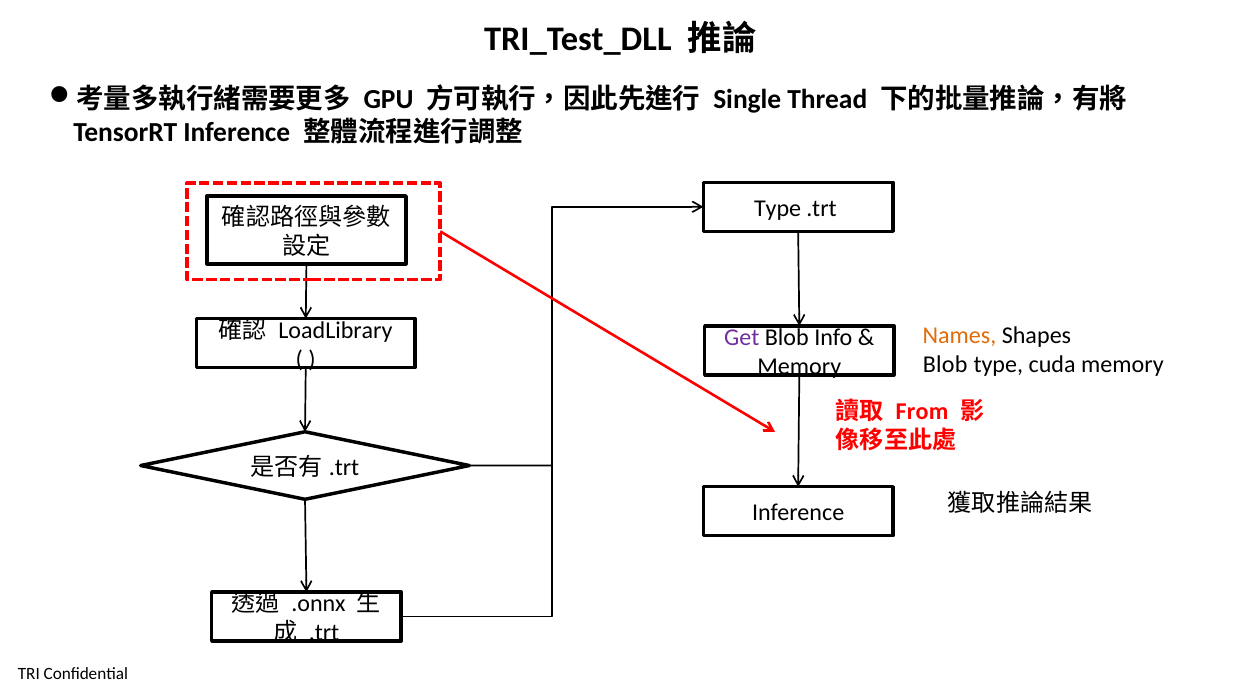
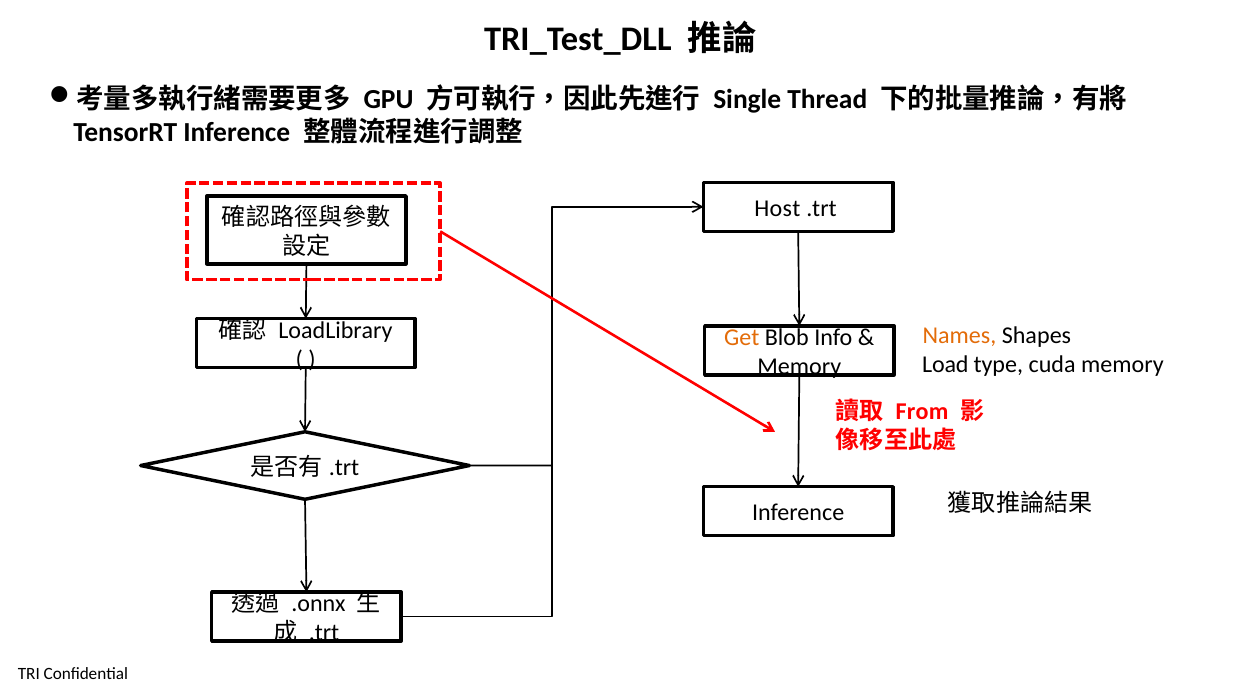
Type at (778, 208): Type -> Host
Get colour: purple -> orange
Blob at (945, 365): Blob -> Load
